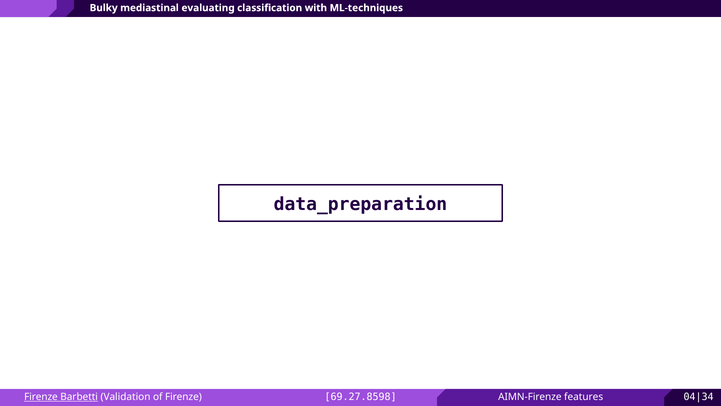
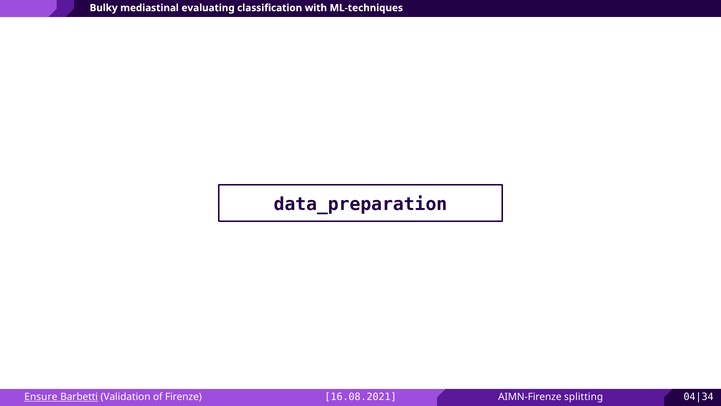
69.27.8598: 69.27.8598 -> 16.08.2021
features: features -> splitting
Firenze at (41, 396): Firenze -> Ensure
